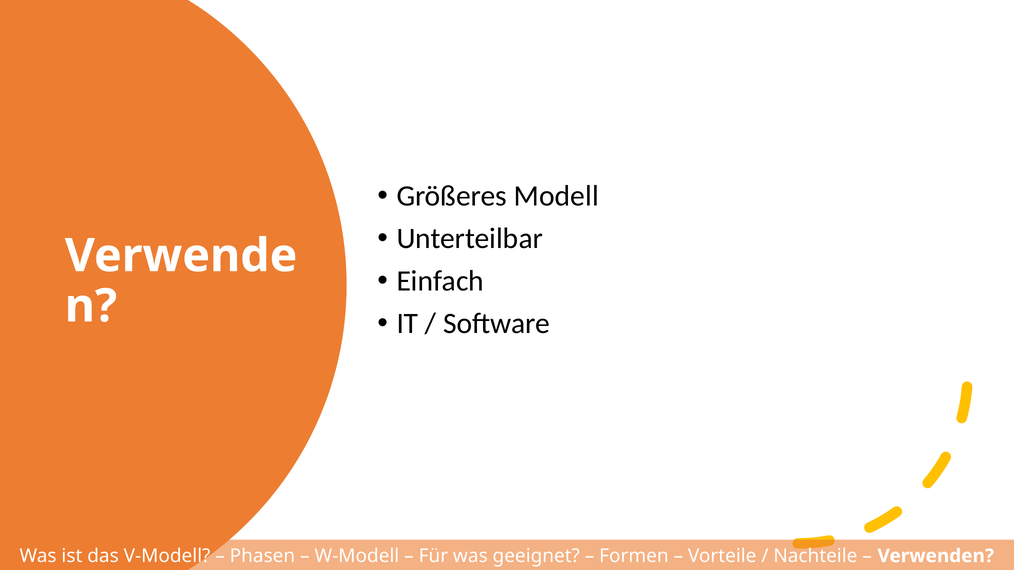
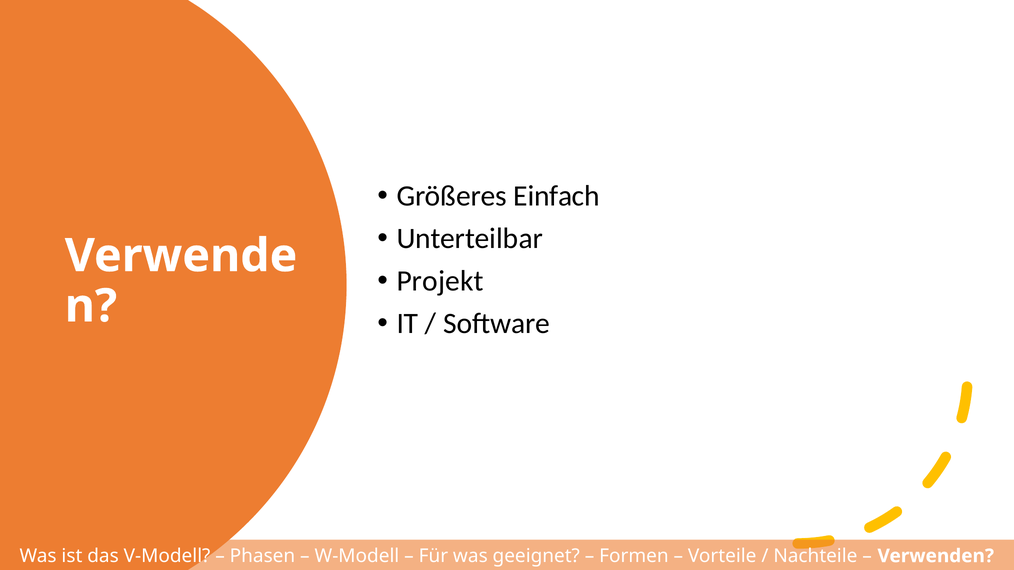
Modell: Modell -> Einfach
Einfach: Einfach -> Projekt
